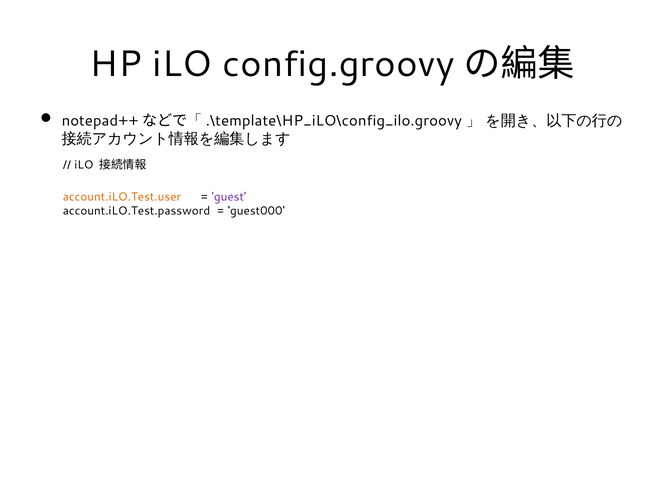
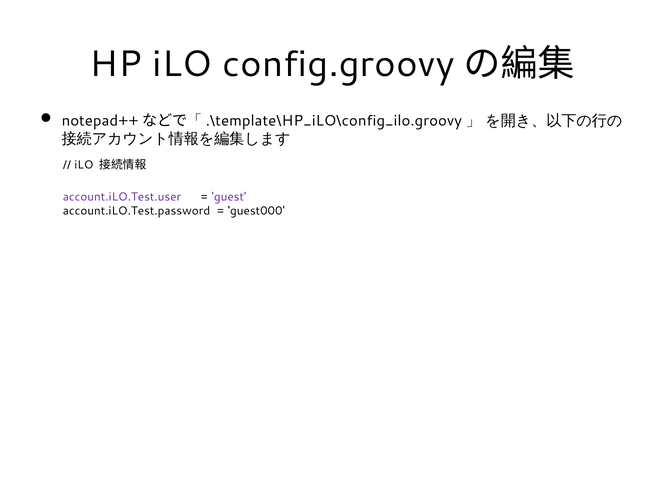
account.iLO.Test.user colour: orange -> purple
